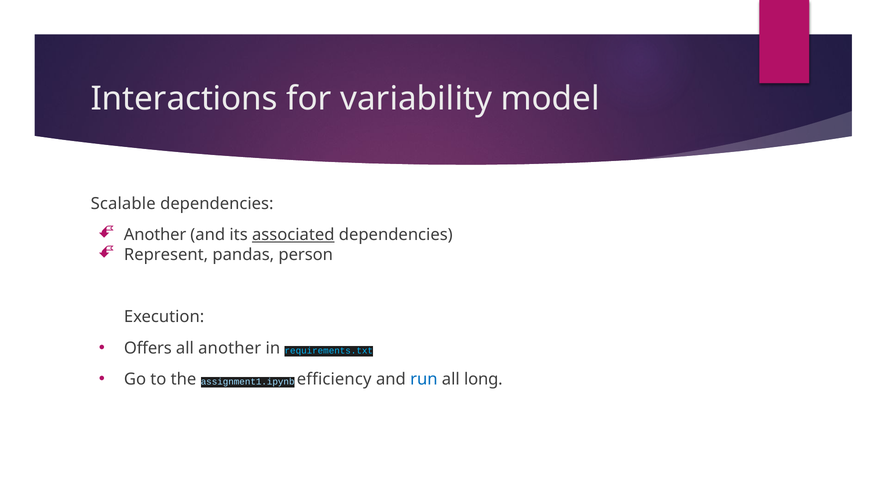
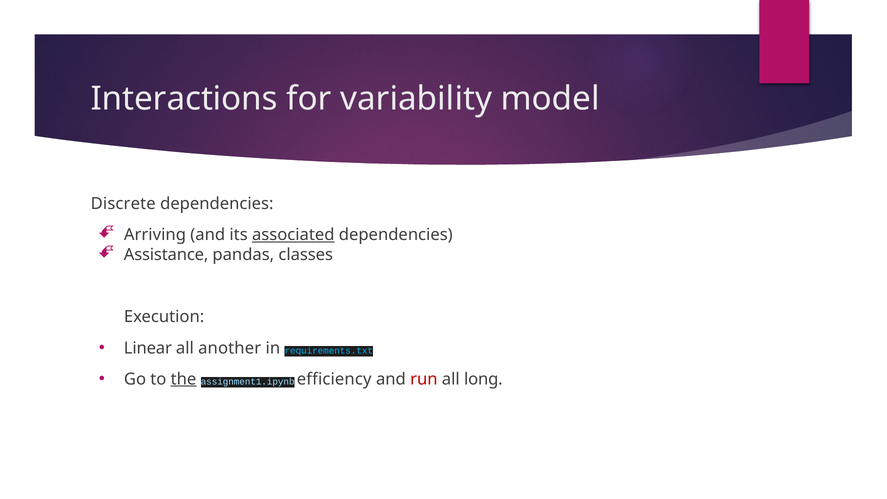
Scalable: Scalable -> Discrete
Another at (155, 235): Another -> Arriving
Represent: Represent -> Assistance
person: person -> classes
Offers: Offers -> Linear
the underline: none -> present
run colour: blue -> red
